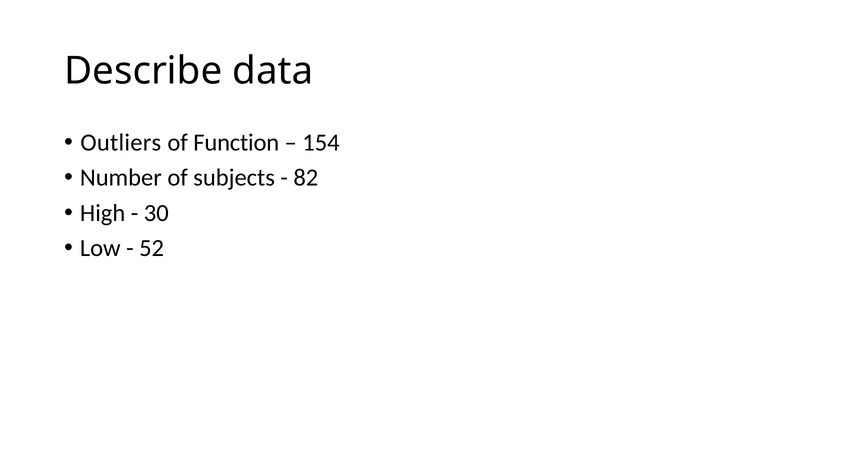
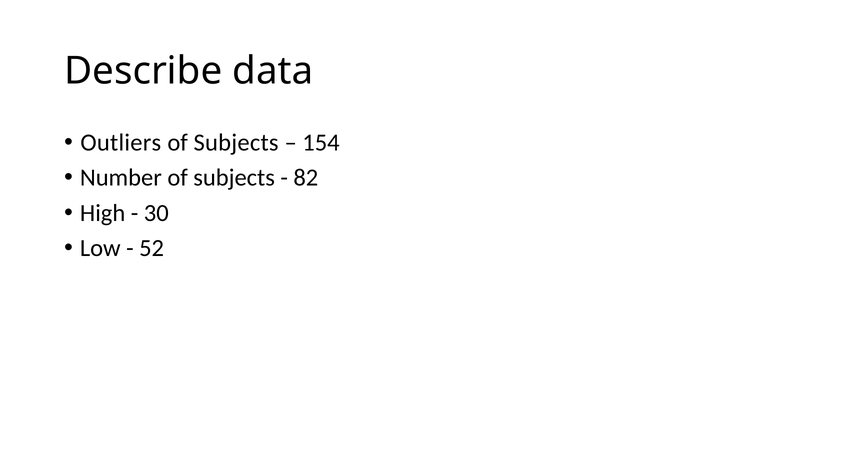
Function at (236, 142): Function -> Subjects
